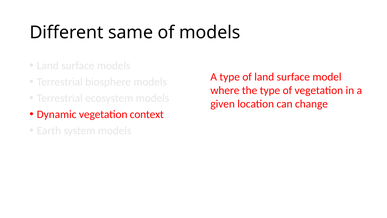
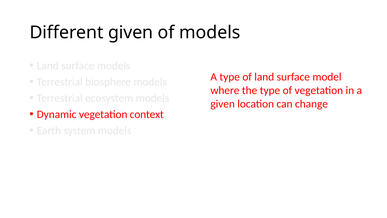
Different same: same -> given
